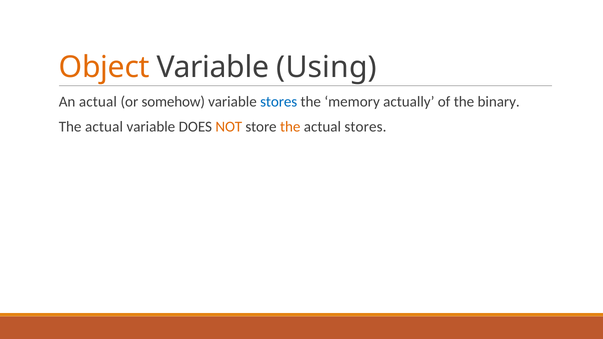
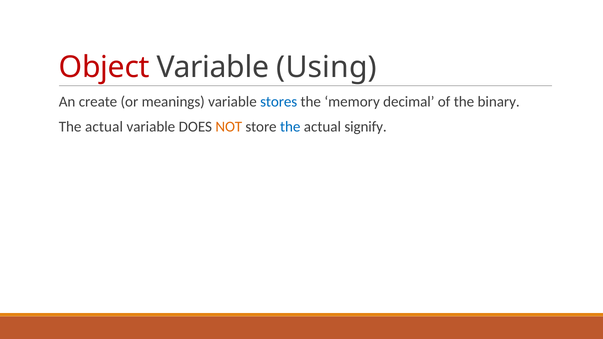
Object colour: orange -> red
An actual: actual -> create
somehow: somehow -> meanings
actually: actually -> decimal
the at (290, 127) colour: orange -> blue
actual stores: stores -> signify
